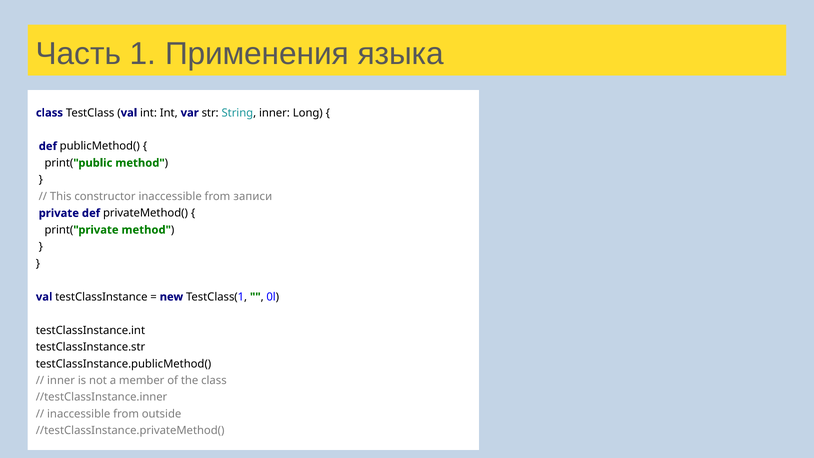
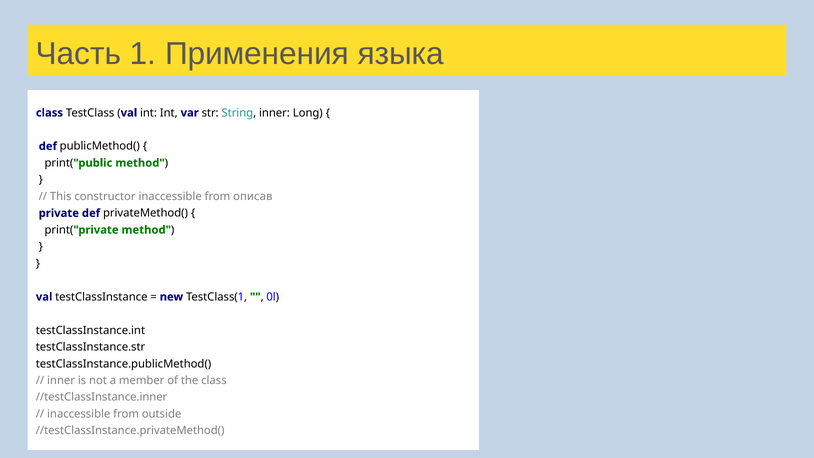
записи: записи -> описав
